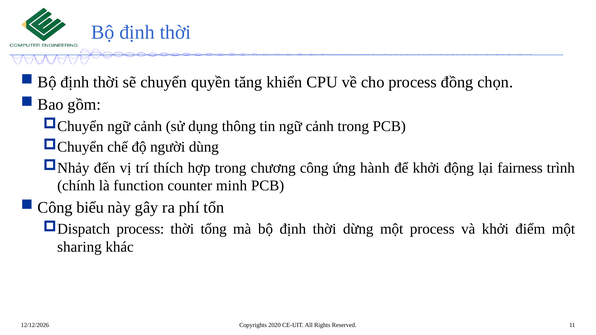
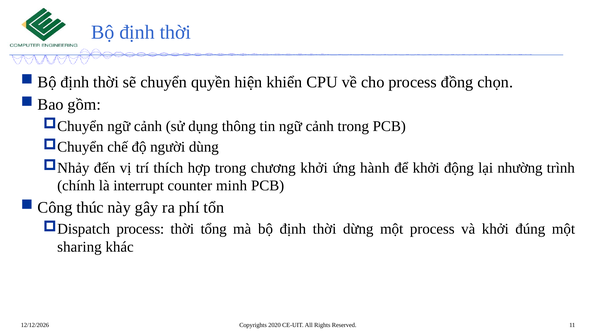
tăng: tăng -> hiện
chương công: công -> khởi
fairness: fairness -> nhường
function: function -> interrupt
biểu: biểu -> thúc
điểm: điểm -> đúng
